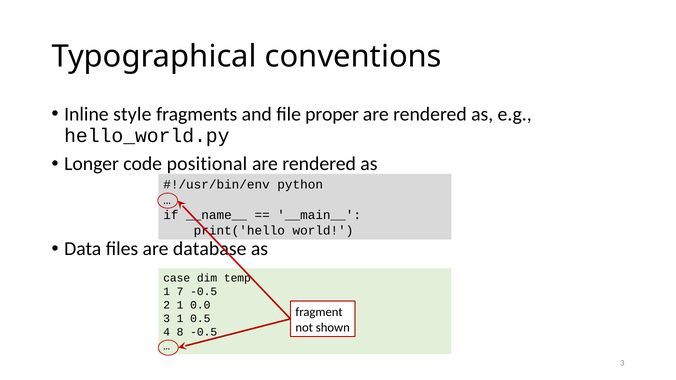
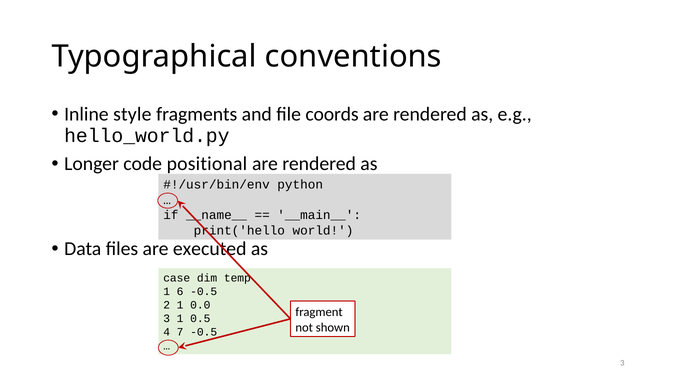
proper: proper -> coords
database: database -> executed
7: 7 -> 6
8: 8 -> 7
